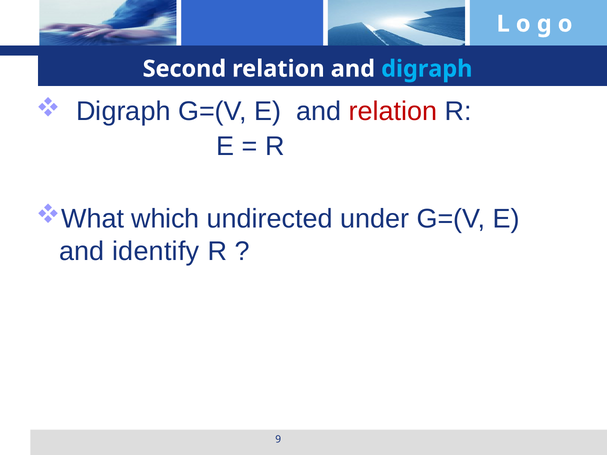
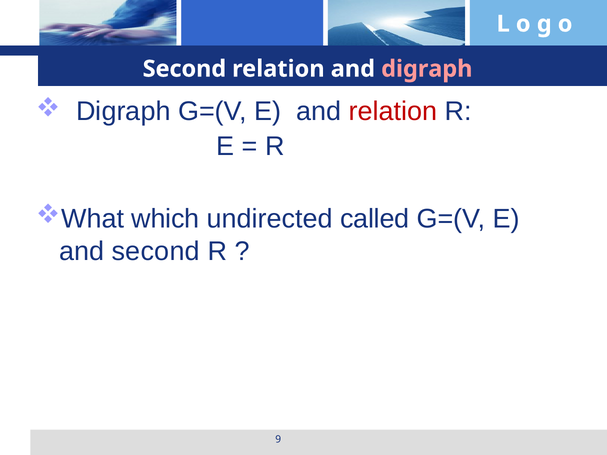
digraph at (427, 69) colour: light blue -> pink
under: under -> called
and identify: identify -> second
